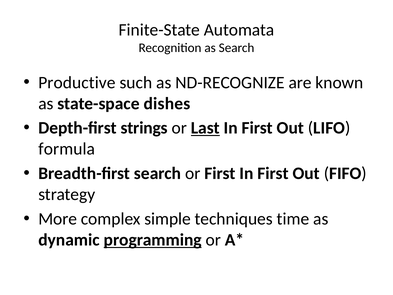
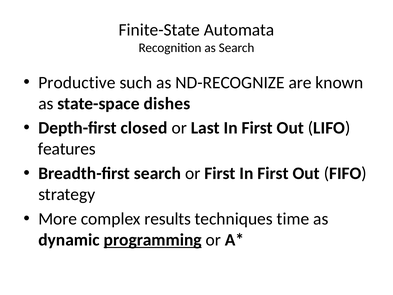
strings: strings -> closed
Last underline: present -> none
formula: formula -> features
simple: simple -> results
